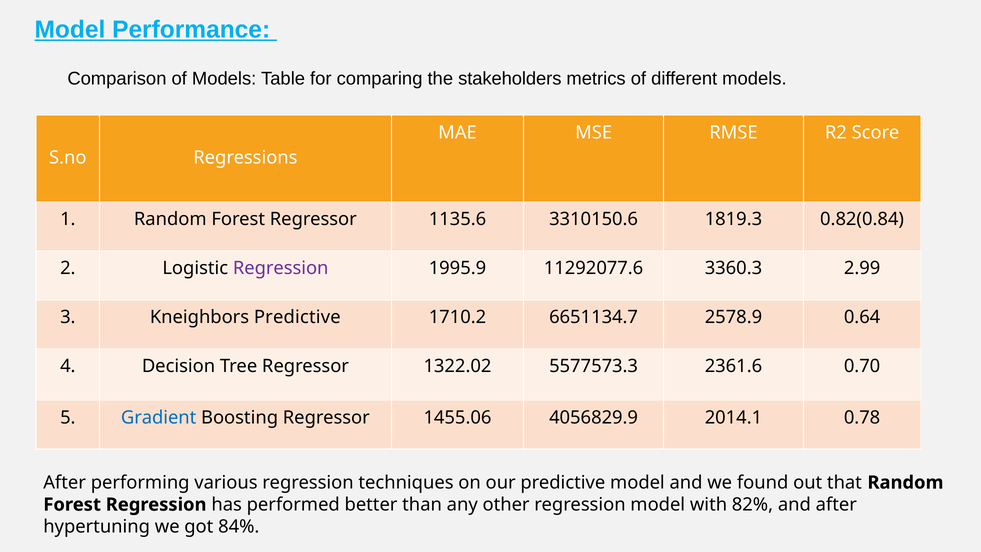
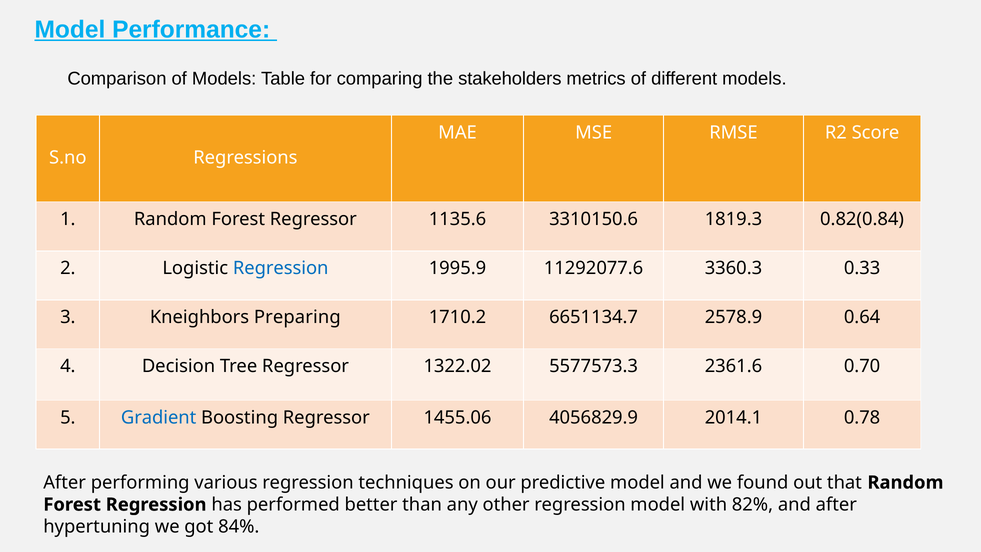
Regression at (281, 268) colour: purple -> blue
2.99: 2.99 -> 0.33
Kneighbors Predictive: Predictive -> Preparing
